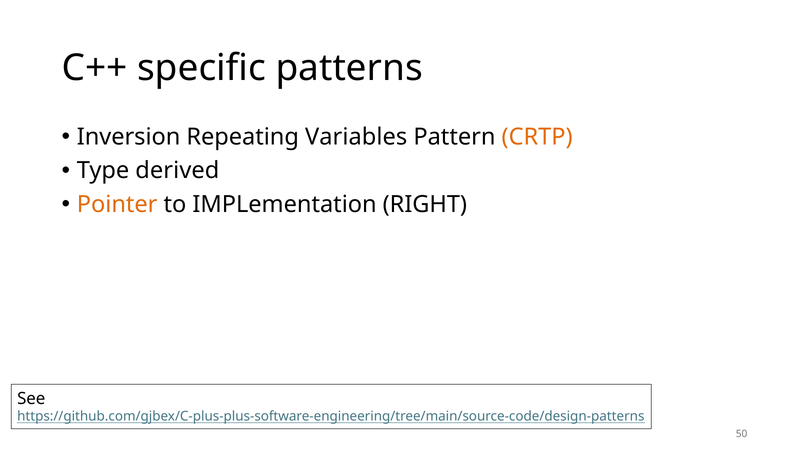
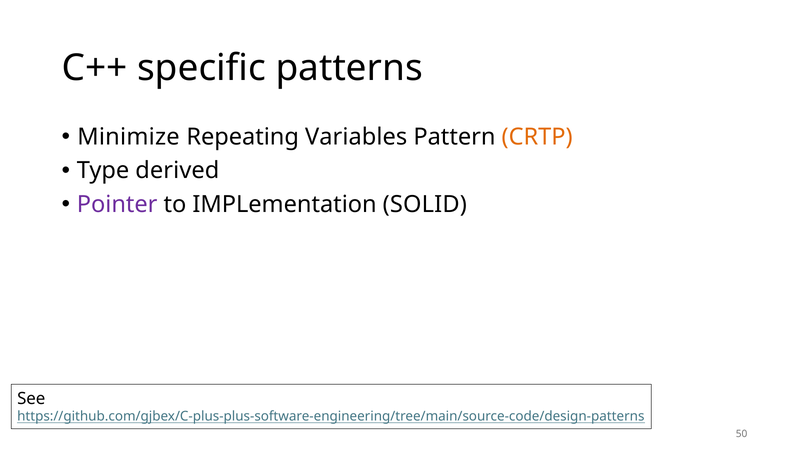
Inversion: Inversion -> Minimize
Pointer colour: orange -> purple
RIGHT: RIGHT -> SOLID
